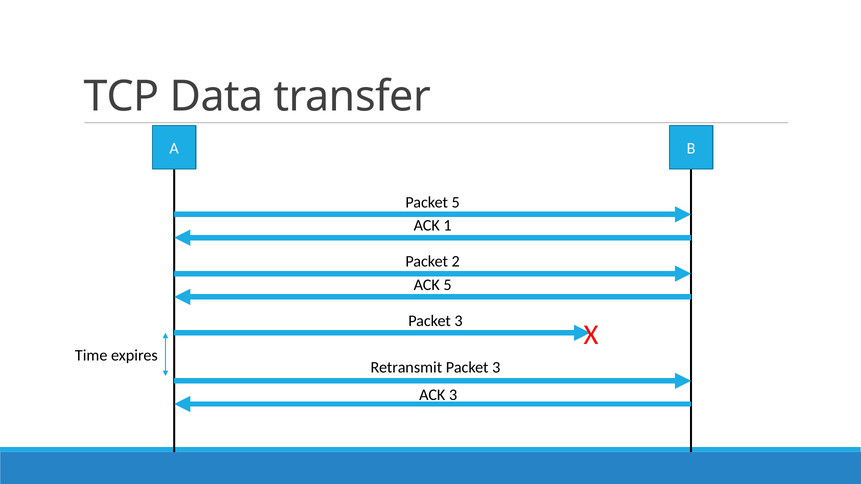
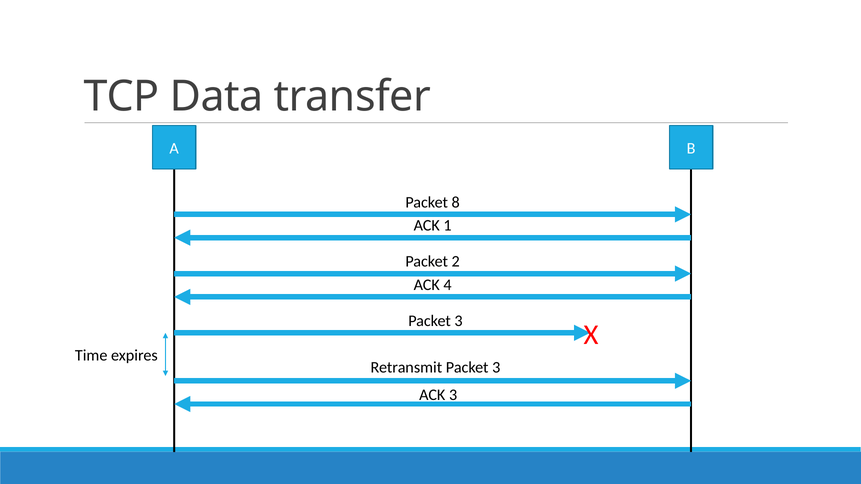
Packet 5: 5 -> 8
ACK 5: 5 -> 4
